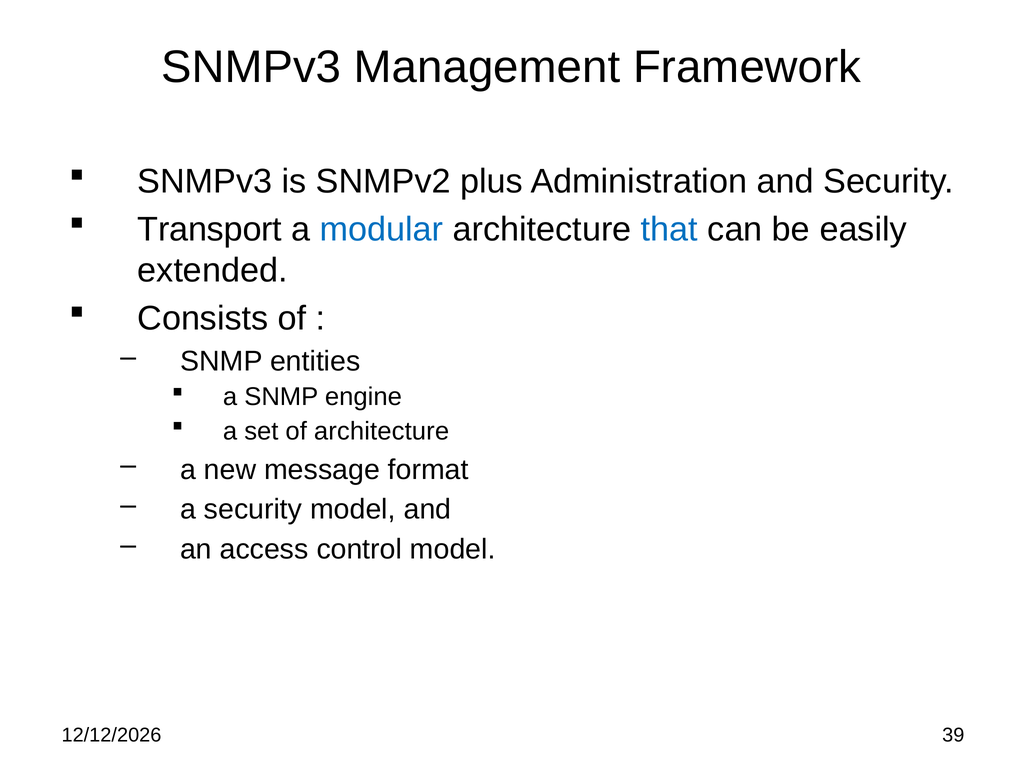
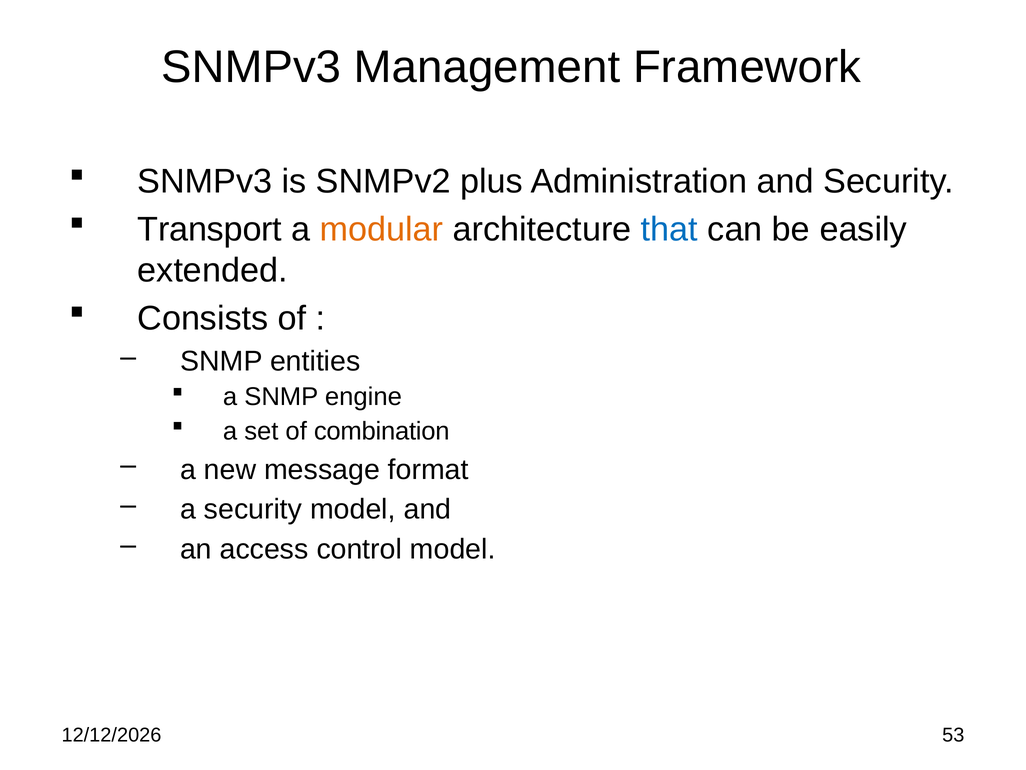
modular colour: blue -> orange
of architecture: architecture -> combination
39: 39 -> 53
